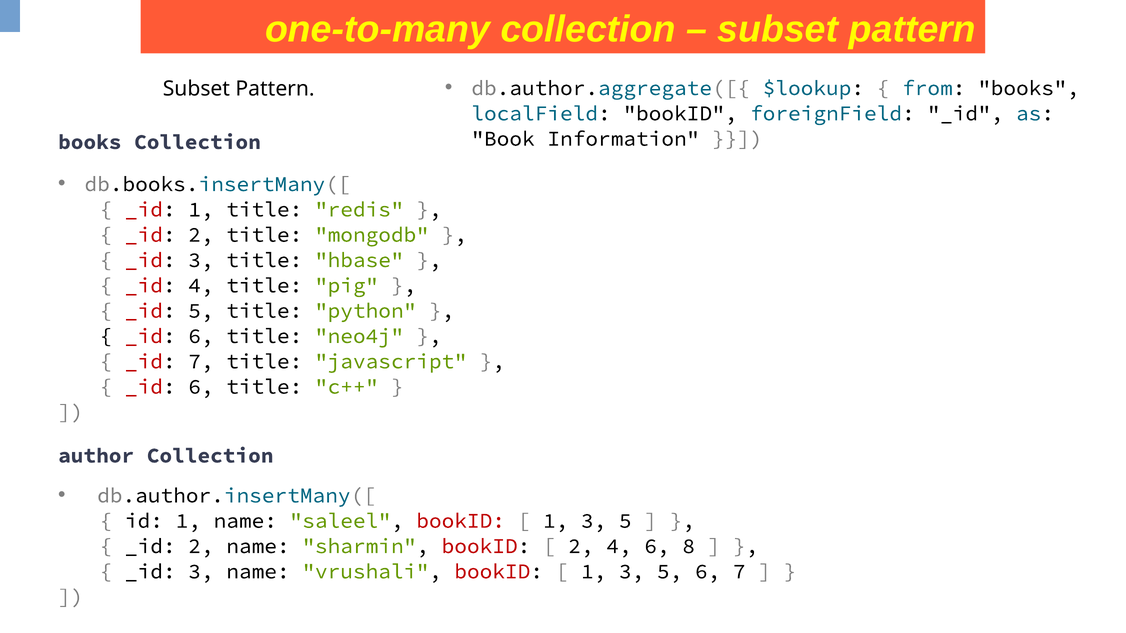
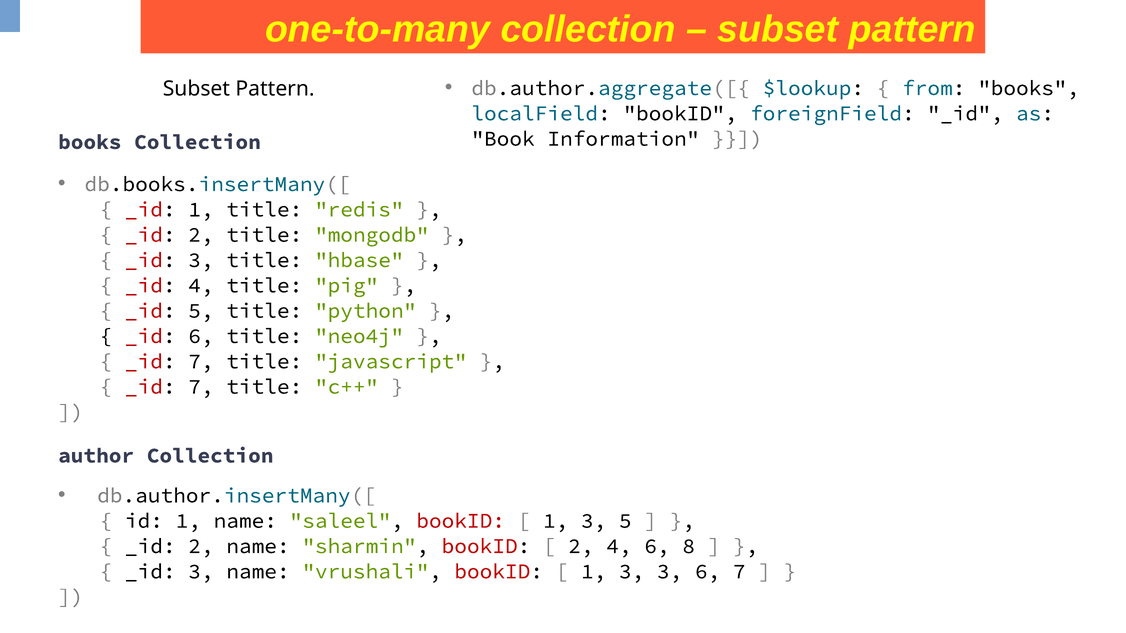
6 at (201, 387): 6 -> 7
5 at (670, 572): 5 -> 3
